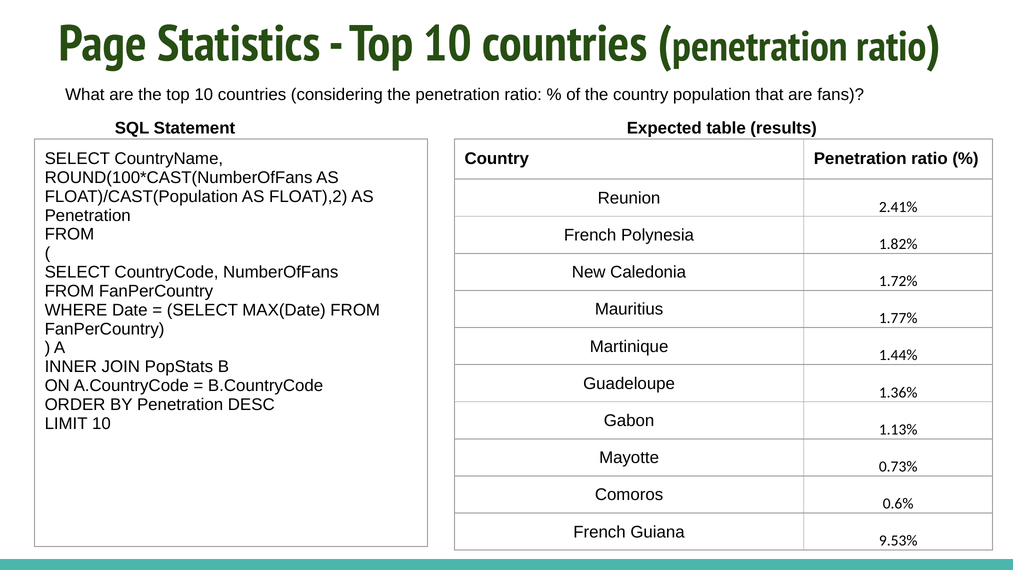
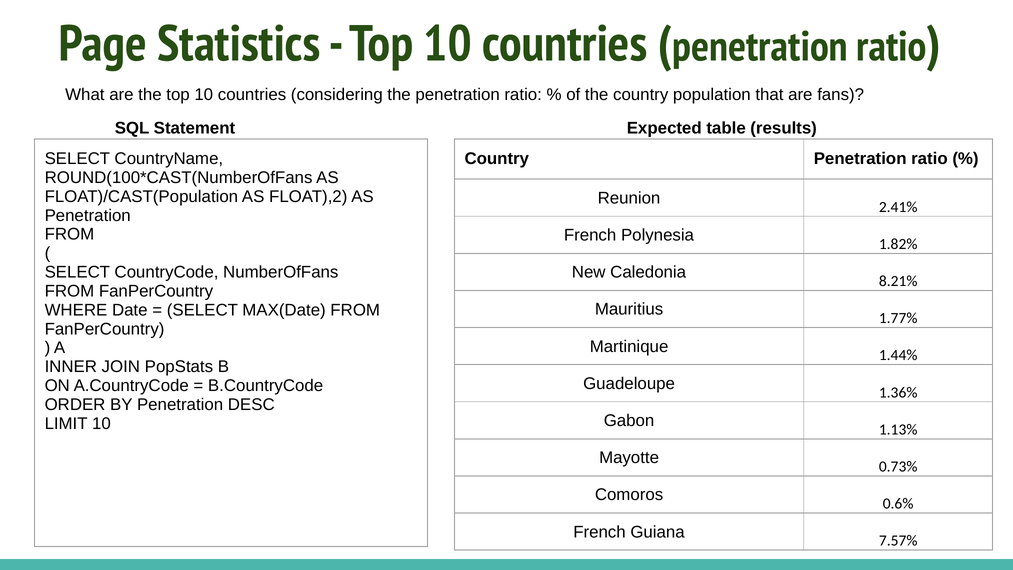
1.72%: 1.72% -> 8.21%
9.53%: 9.53% -> 7.57%
